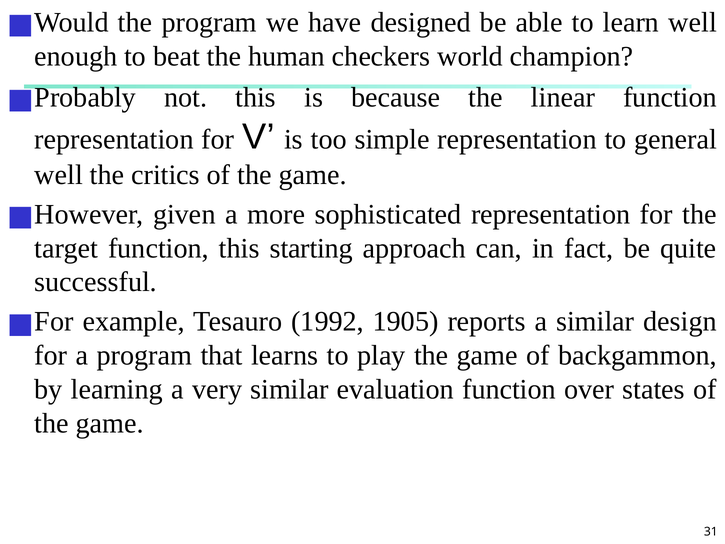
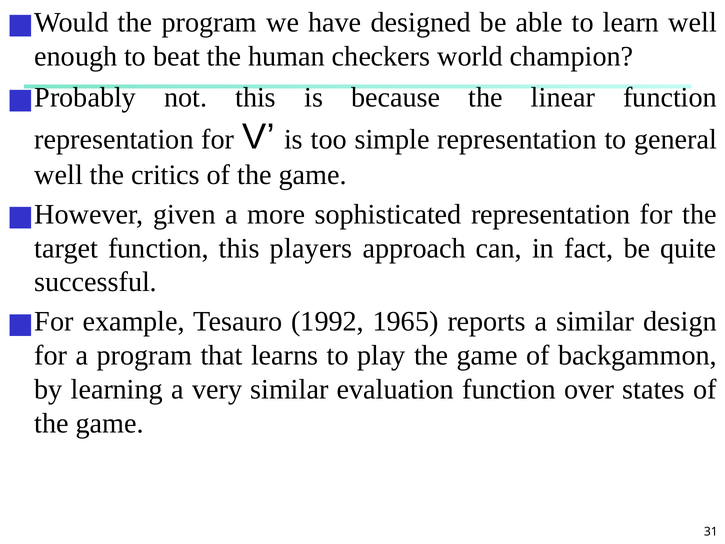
starting: starting -> players
1905: 1905 -> 1965
